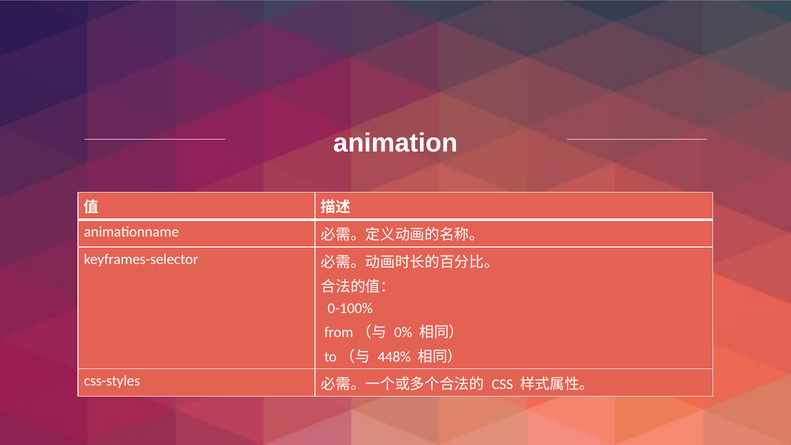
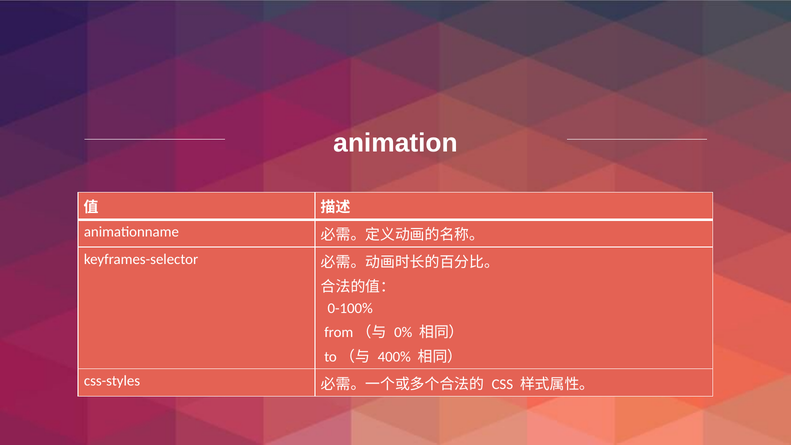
448%: 448% -> 400%
